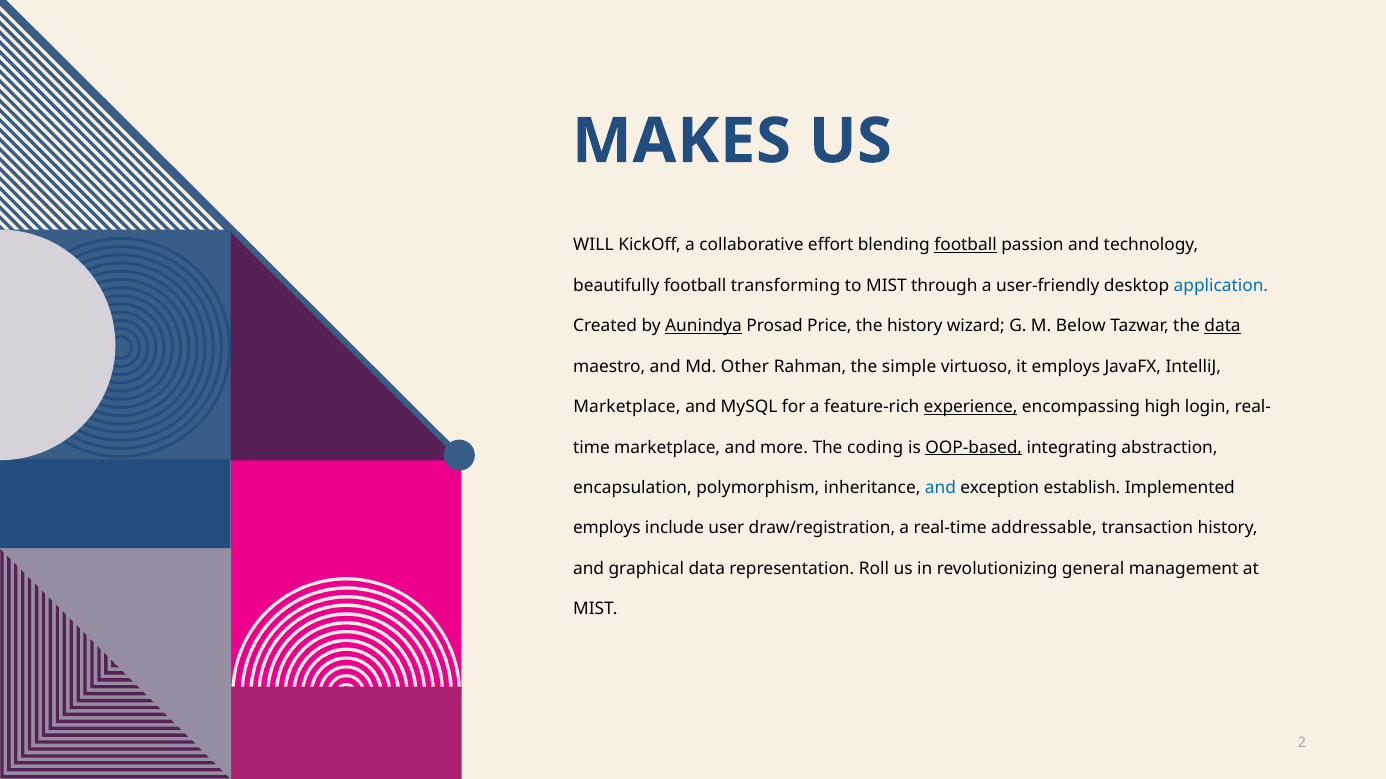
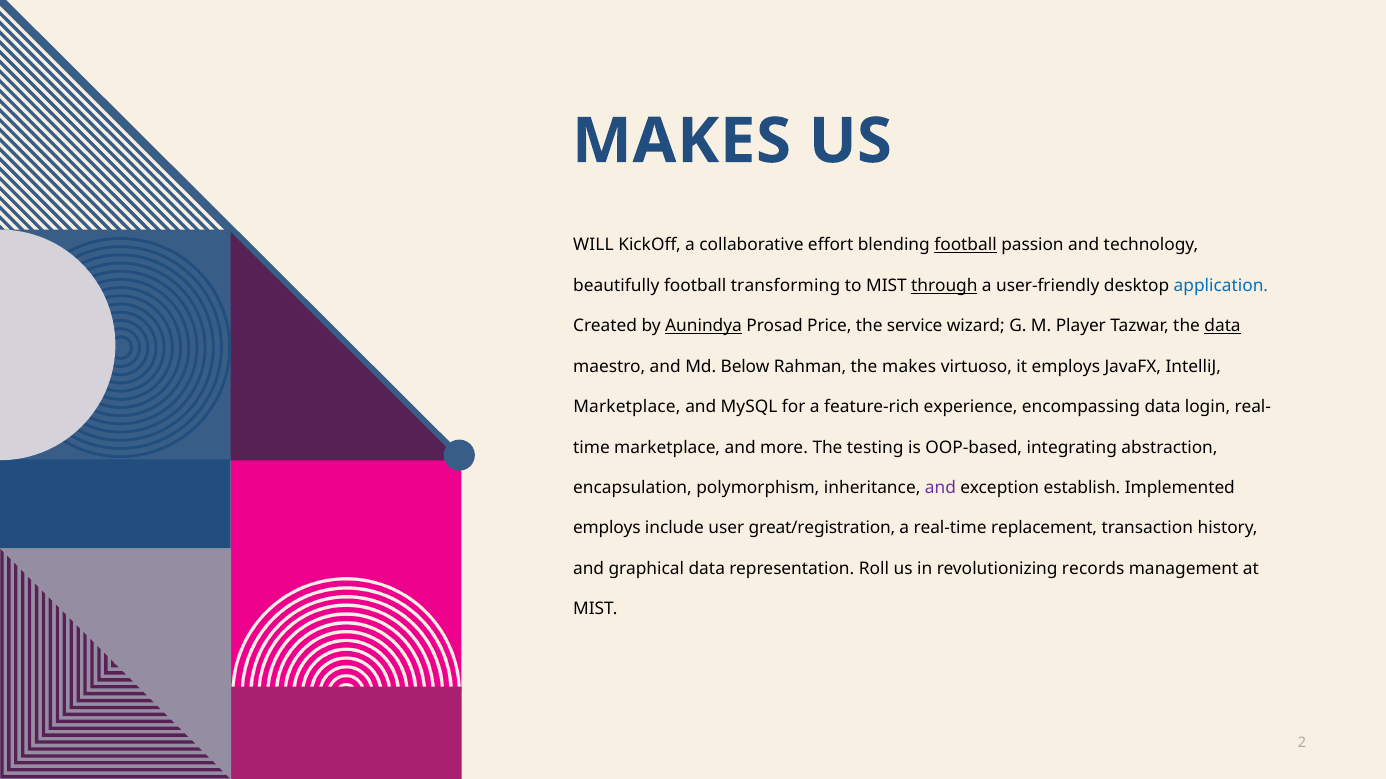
through underline: none -> present
the history: history -> service
Below: Below -> Player
Other: Other -> Below
the simple: simple -> makes
experience underline: present -> none
encompassing high: high -> data
coding: coding -> testing
OOP-based underline: present -> none
and at (940, 488) colour: blue -> purple
draw/registration: draw/registration -> great/registration
addressable: addressable -> replacement
general: general -> records
